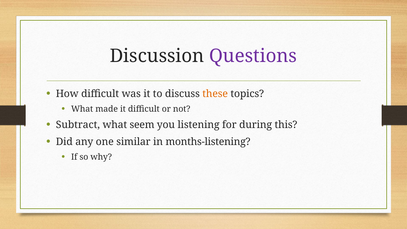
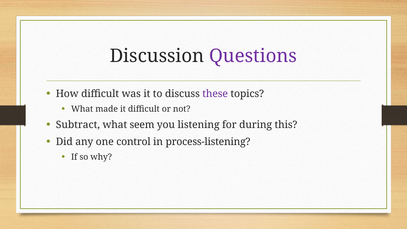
these colour: orange -> purple
similar: similar -> control
months-listening: months-listening -> process-listening
